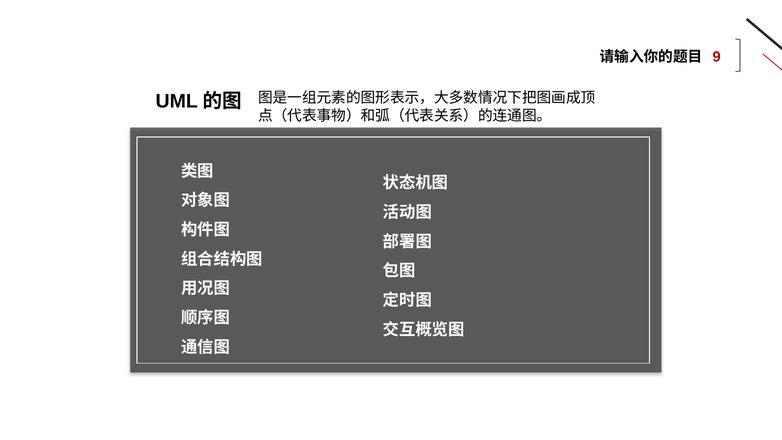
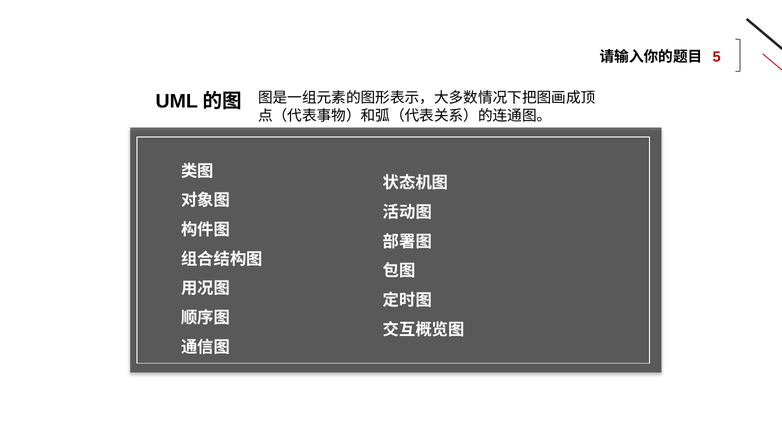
9: 9 -> 5
